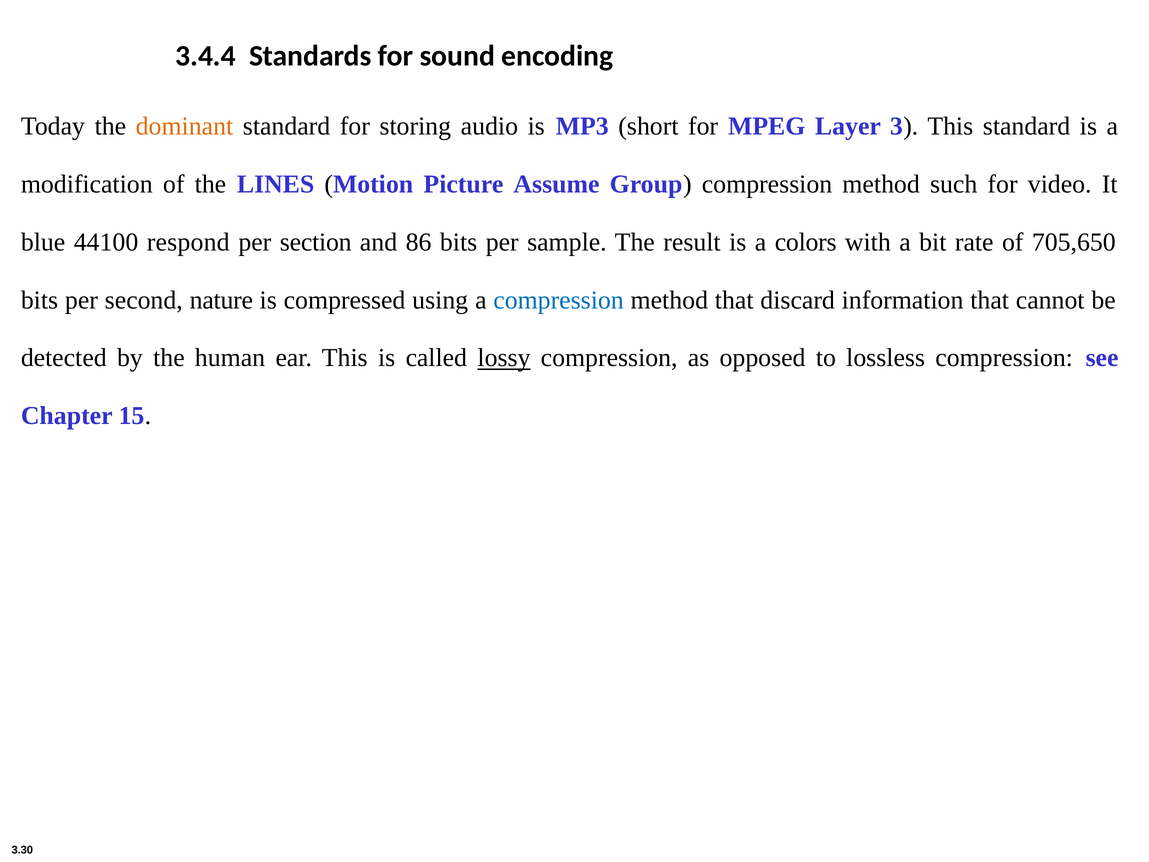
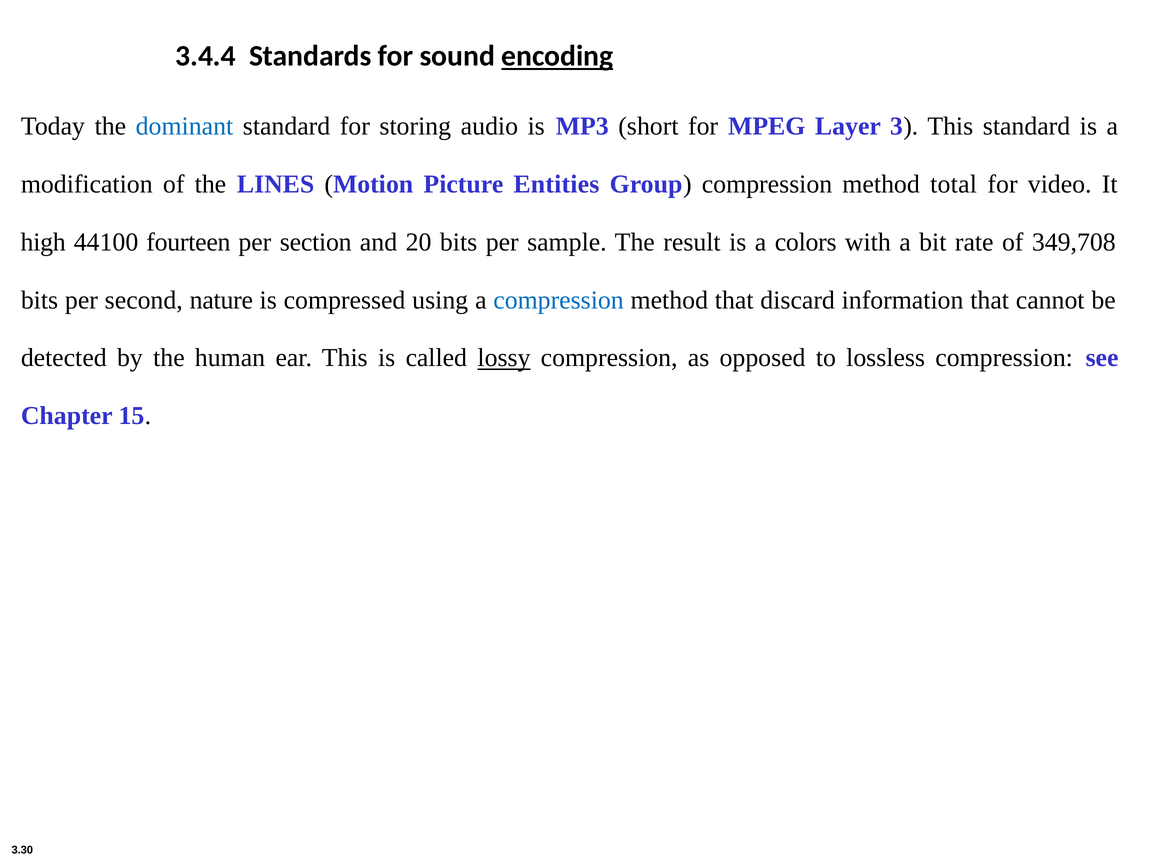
encoding underline: none -> present
dominant colour: orange -> blue
Assume: Assume -> Entities
such: such -> total
blue: blue -> high
respond: respond -> fourteen
86: 86 -> 20
705,650: 705,650 -> 349,708
